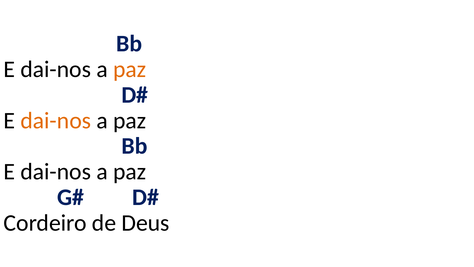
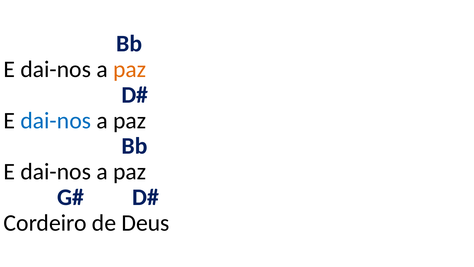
dai-nos at (56, 120) colour: orange -> blue
